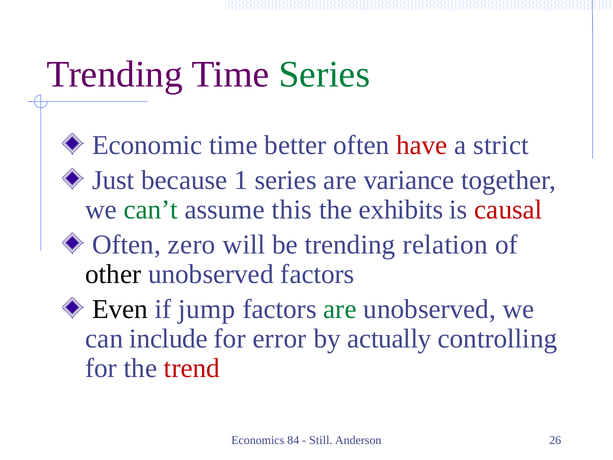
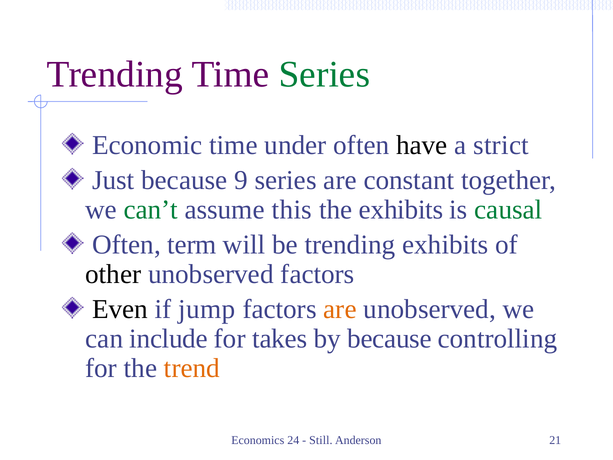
better: better -> under
have colour: red -> black
1: 1 -> 9
variance: variance -> constant
causal colour: red -> green
zero: zero -> term
trending relation: relation -> exhibits
are at (340, 309) colour: green -> orange
error: error -> takes
by actually: actually -> because
trend colour: red -> orange
84: 84 -> 24
26: 26 -> 21
